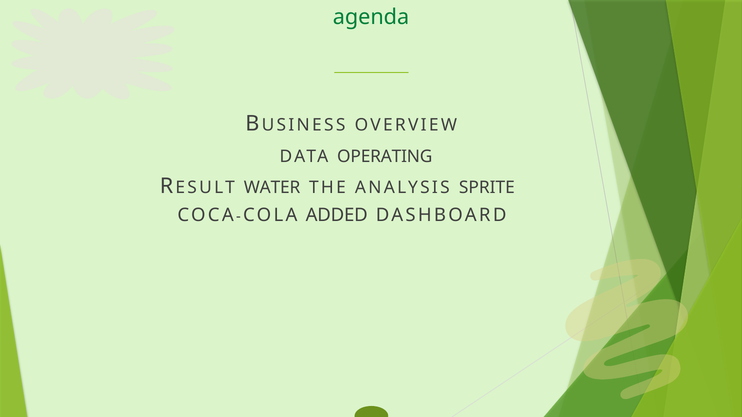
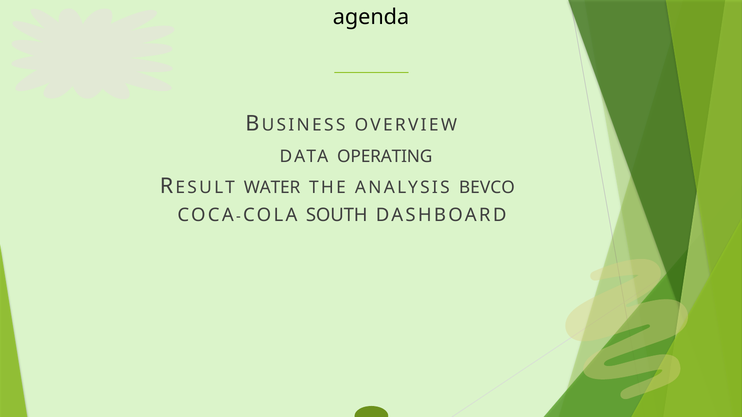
agenda colour: green -> black
SPRITE: SPRITE -> BEVCO
ADDED: ADDED -> SOUTH
